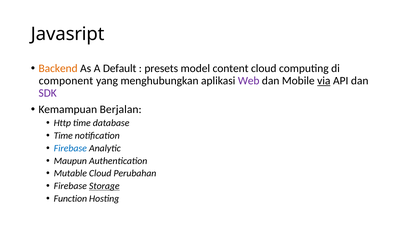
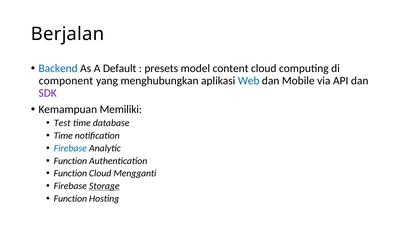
Javasript: Javasript -> Berjalan
Backend colour: orange -> blue
Web colour: purple -> blue
via underline: present -> none
Berjalan: Berjalan -> Memiliki
Http: Http -> Test
Maupun at (70, 161): Maupun -> Function
Mutable at (70, 174): Mutable -> Function
Perubahan: Perubahan -> Mengganti
